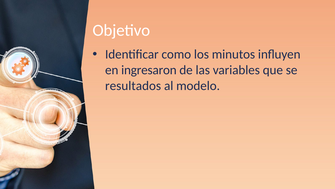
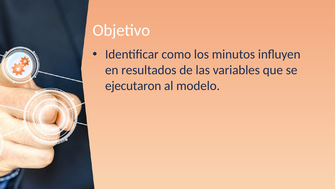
ingresaron: ingresaron -> resultados
resultados: resultados -> ejecutaron
